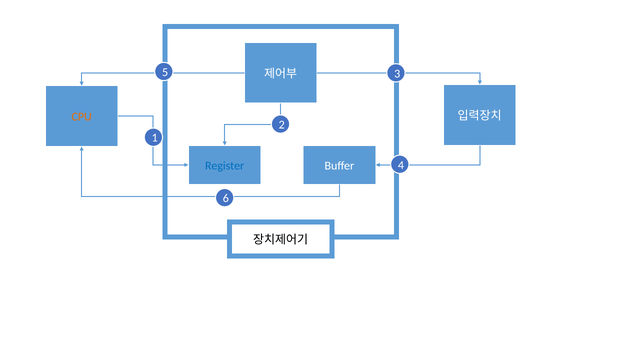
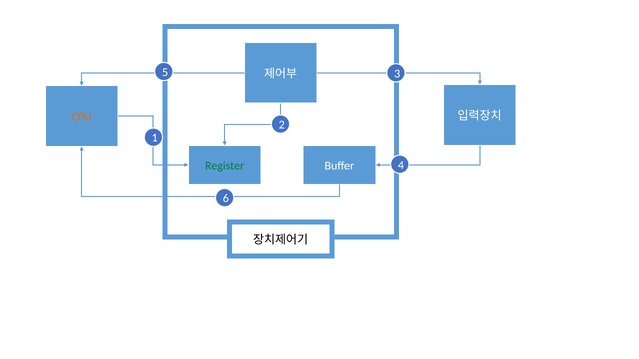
Register colour: blue -> green
